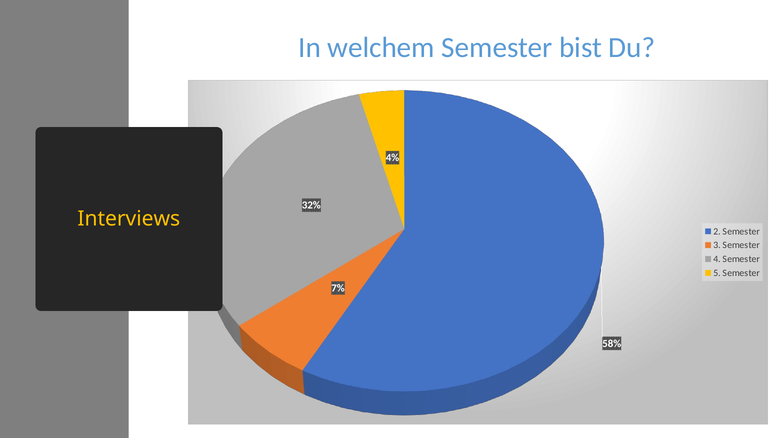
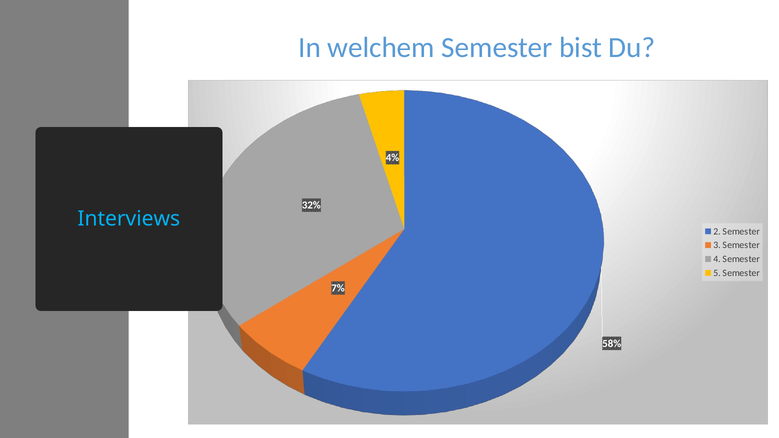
Interviews colour: yellow -> light blue
